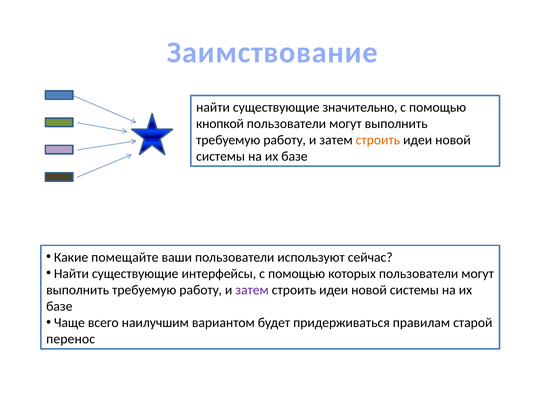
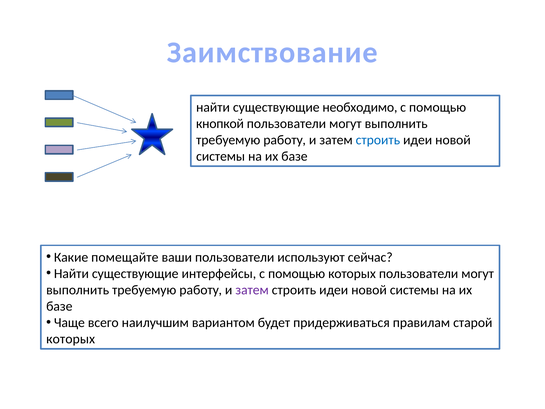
значительно: значительно -> необходимо
строить at (378, 140) colour: orange -> blue
перенос at (71, 339): перенос -> которых
